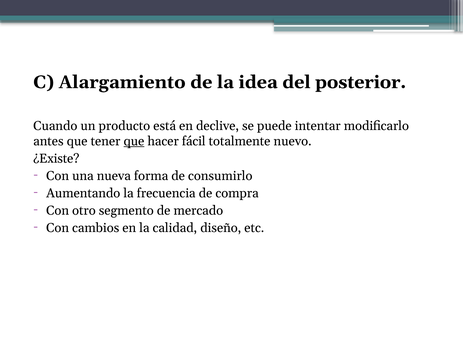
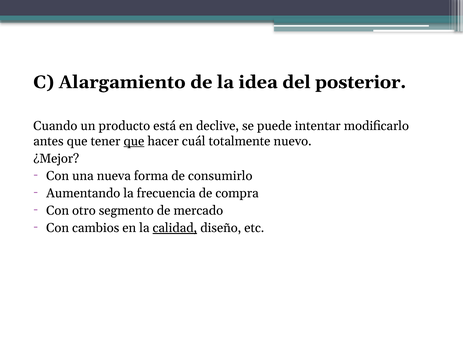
fácil: fácil -> cuál
¿Existe: ¿Existe -> ¿Mejor
calidad underline: none -> present
